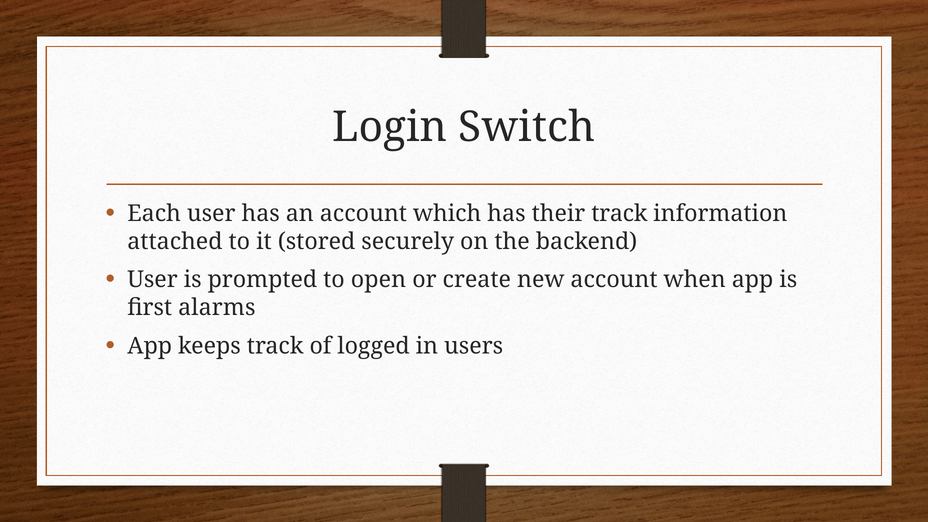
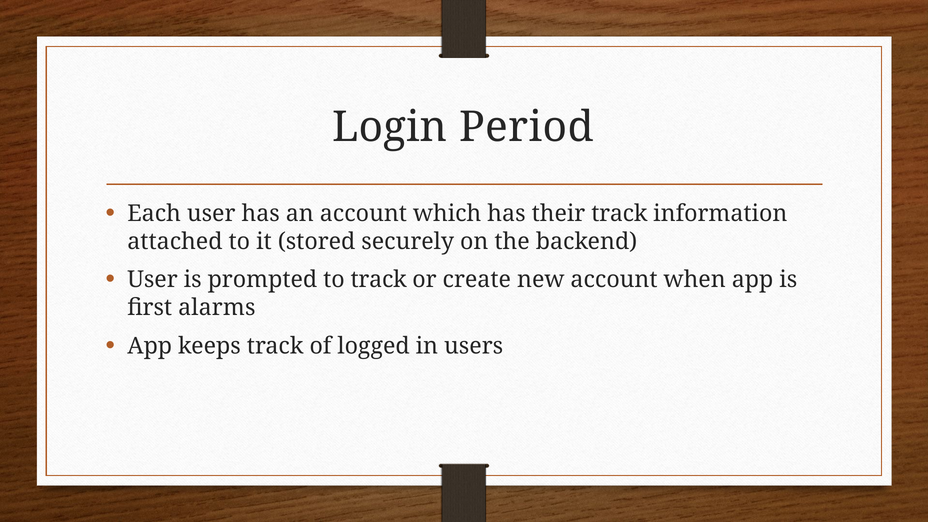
Switch: Switch -> Period
to open: open -> track
